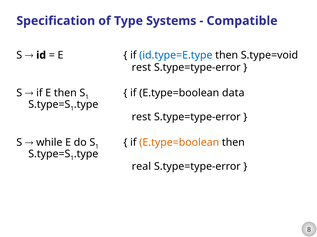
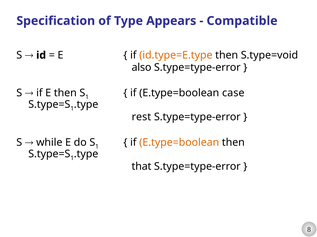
Systems: Systems -> Appears
id.type=E.type colour: blue -> orange
rest at (141, 68): rest -> also
data: data -> case
real: real -> that
